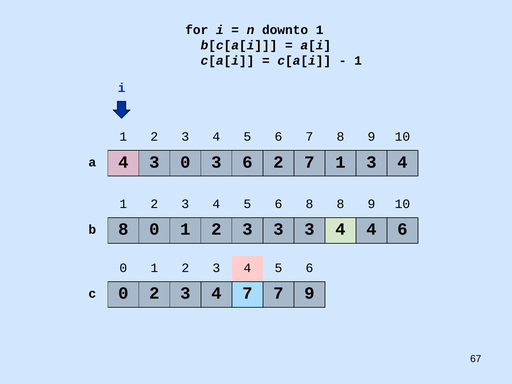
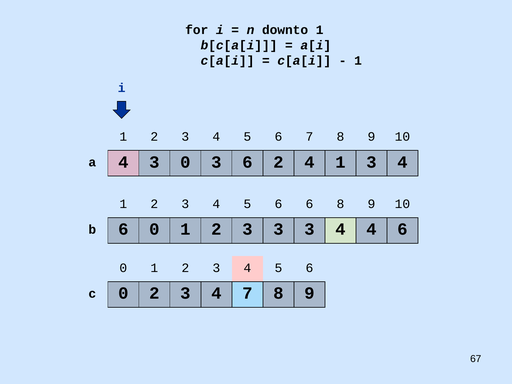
2 7: 7 -> 4
6 8: 8 -> 6
b 8: 8 -> 6
4 7 7: 7 -> 8
